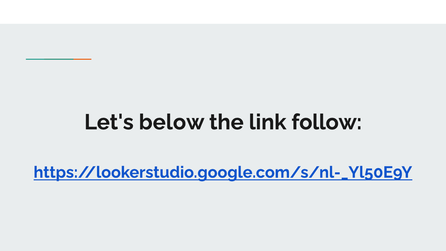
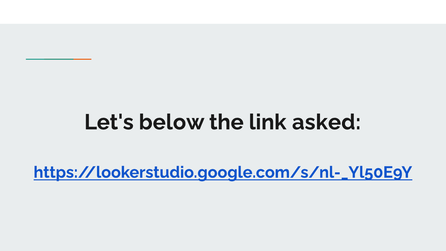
follow: follow -> asked
